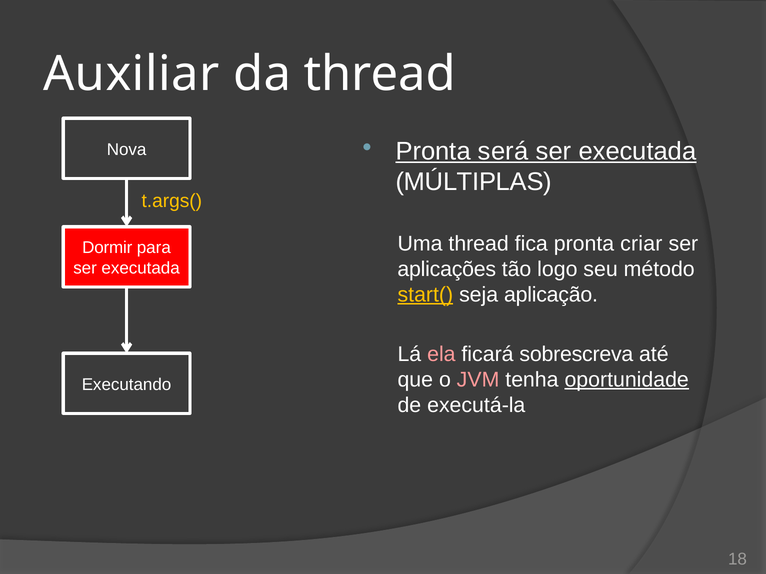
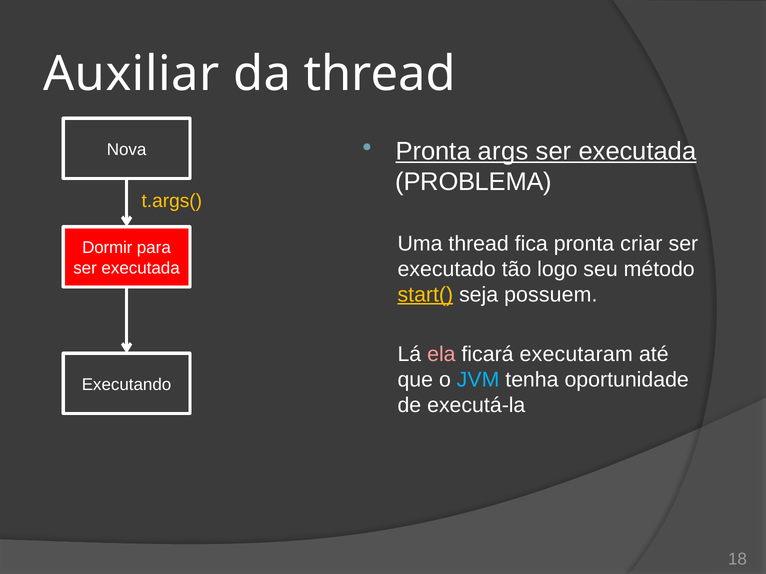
será: será -> args
MÚLTIPLAS: MÚLTIPLAS -> PROBLEMA
aplicações: aplicações -> executado
aplicação: aplicação -> possuem
sobrescreva: sobrescreva -> executaram
JVM colour: pink -> light blue
oportunidade underline: present -> none
